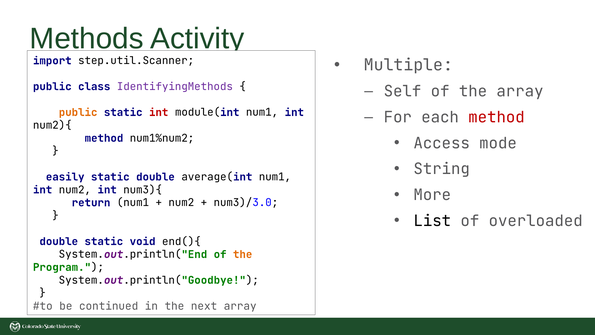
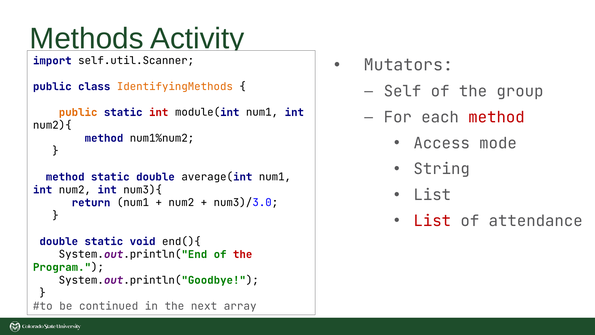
Multiple: Multiple -> Mutators
step.util.Scanner: step.util.Scanner -> self.util.Scanner
IdentifyingMethods colour: purple -> orange
the array: array -> group
easily at (65, 177): easily -> method
More at (432, 195): More -> List
List at (432, 221) colour: black -> red
overloaded: overloaded -> attendance
the at (243, 254) colour: orange -> red
